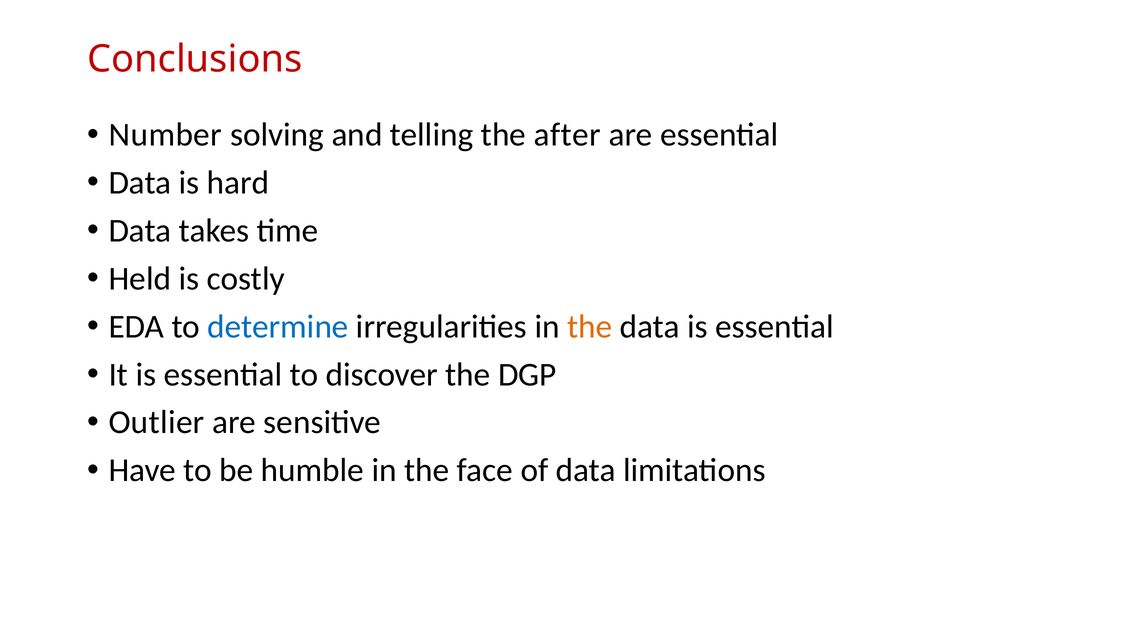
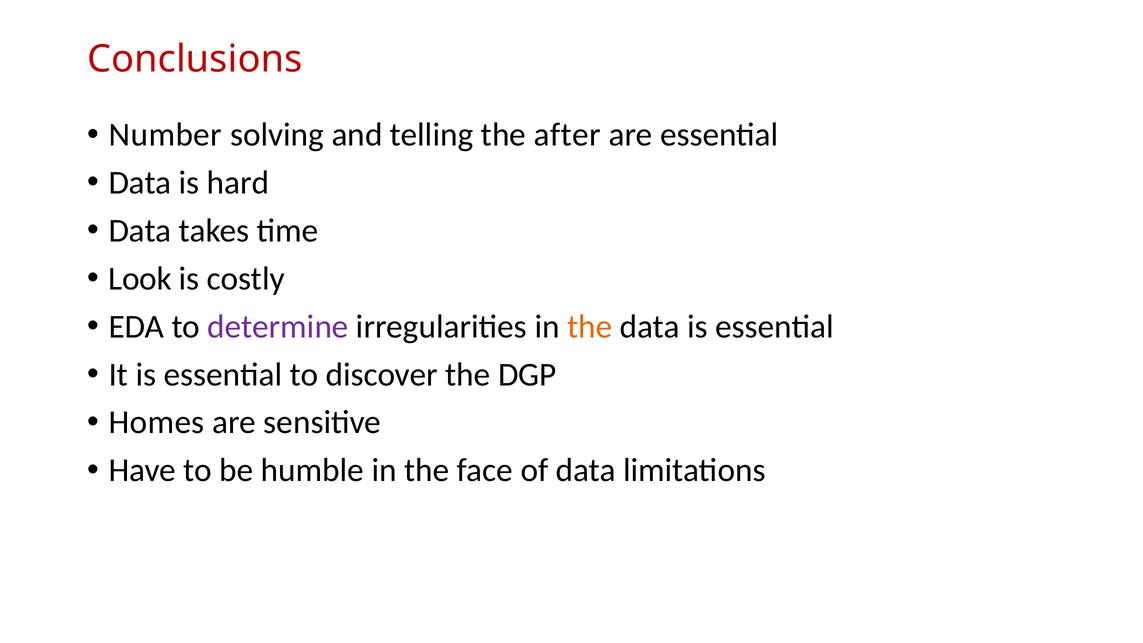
Held: Held -> Look
determine colour: blue -> purple
Outlier: Outlier -> Homes
